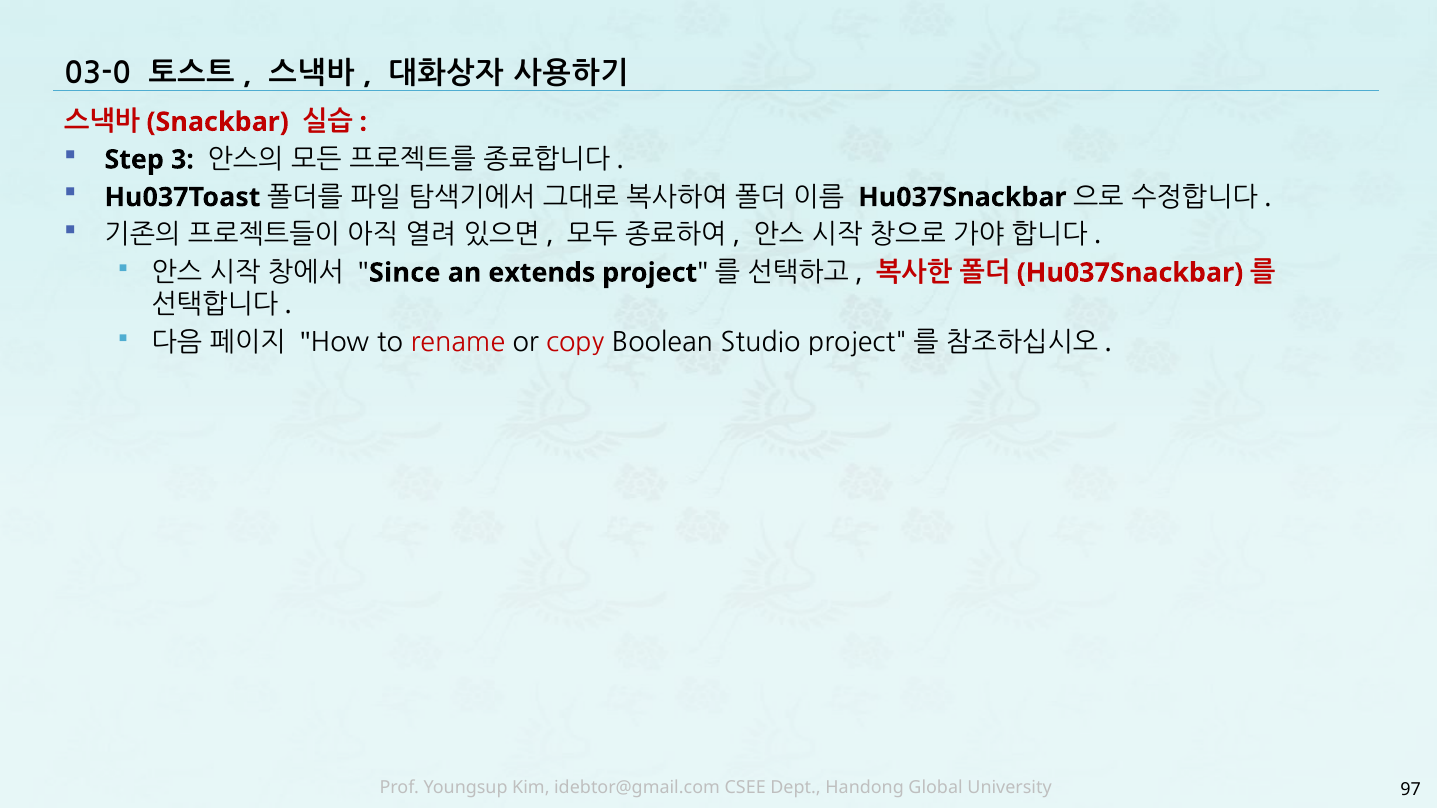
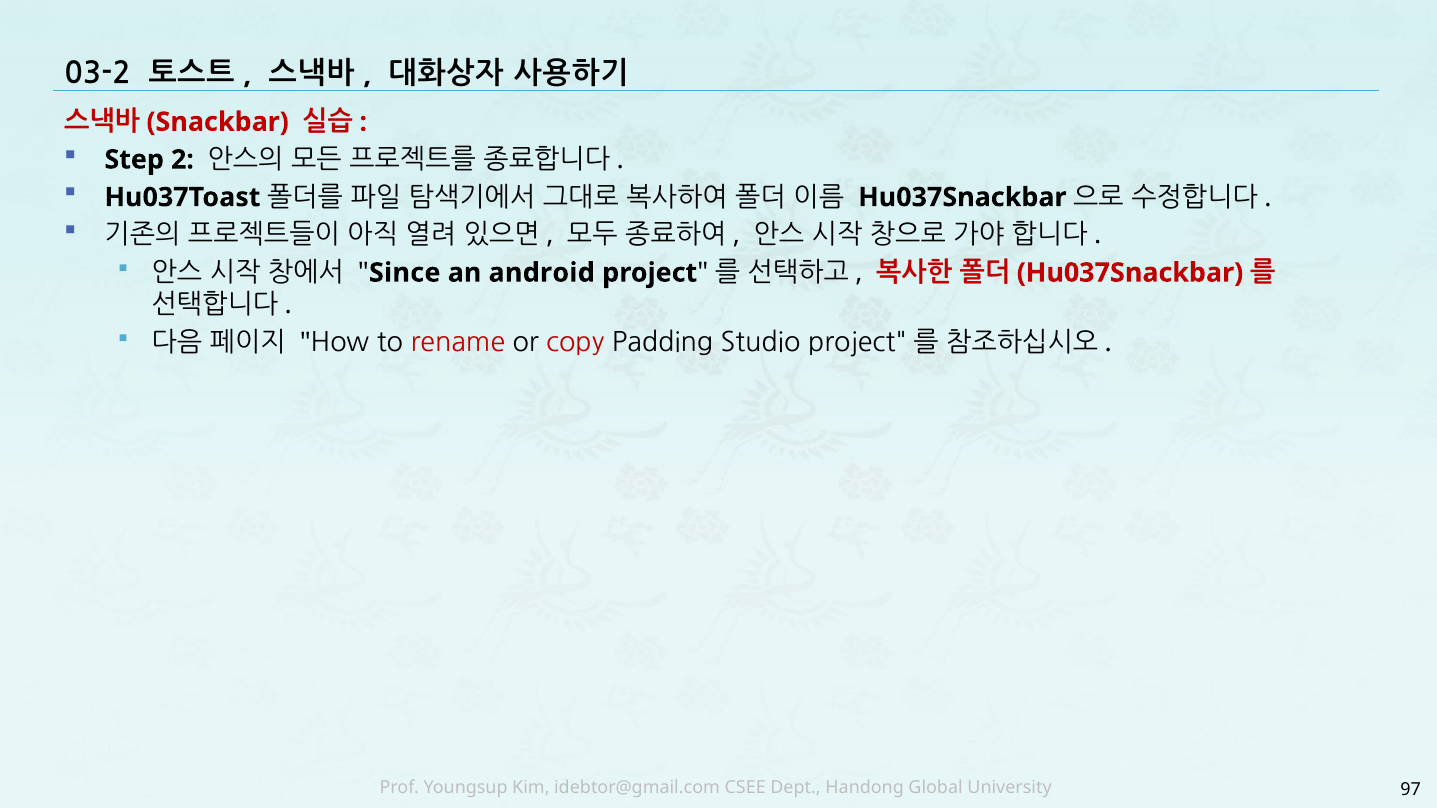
03-0: 03-0 -> 03-2
3: 3 -> 2
extends: extends -> android
Boolean: Boolean -> Padding
